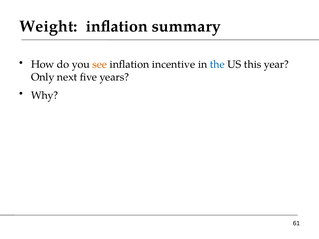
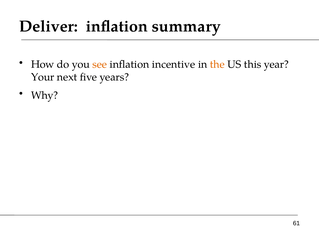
Weight: Weight -> Deliver
the colour: blue -> orange
Only: Only -> Your
